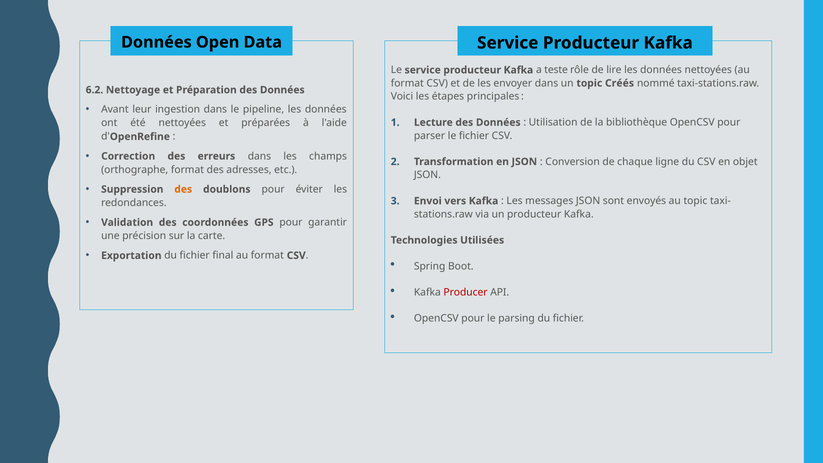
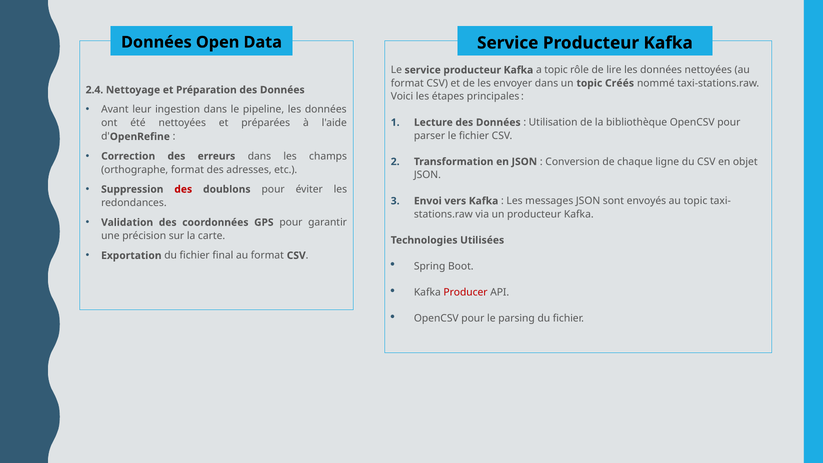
a teste: teste -> topic
6.2: 6.2 -> 2.4
des at (183, 189) colour: orange -> red
